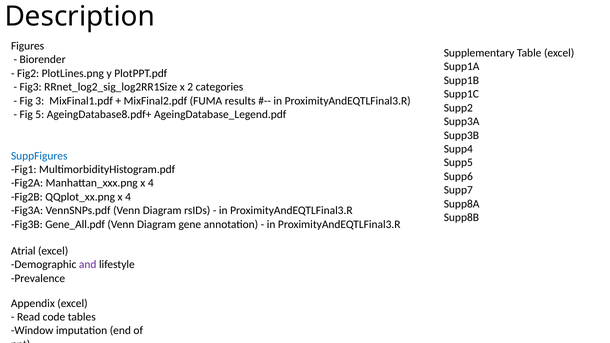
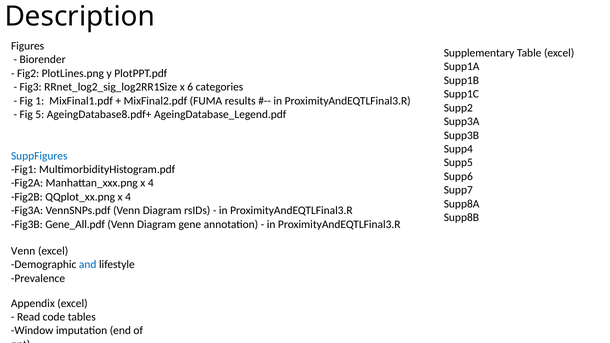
2: 2 -> 6
3: 3 -> 1
Atrial at (23, 251): Atrial -> Venn
and colour: purple -> blue
